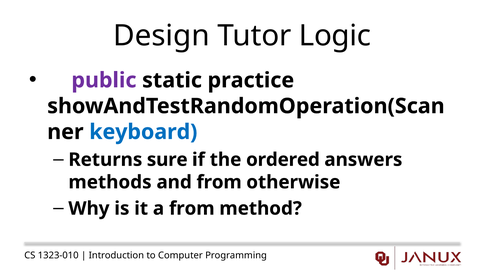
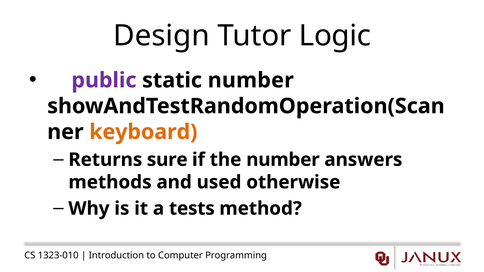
static practice: practice -> number
keyboard colour: blue -> orange
the ordered: ordered -> number
and from: from -> used
a from: from -> tests
